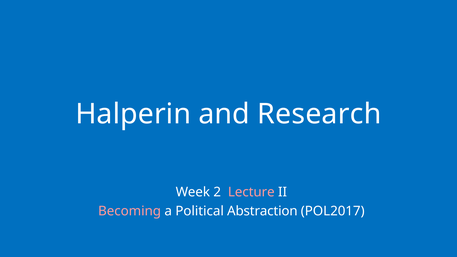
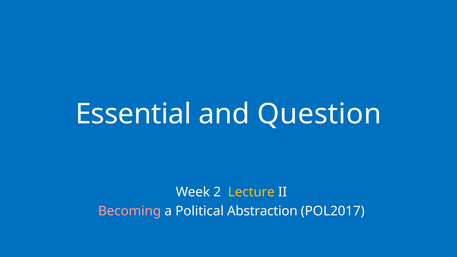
Halperin: Halperin -> Essential
Research: Research -> Question
Lecture colour: pink -> yellow
